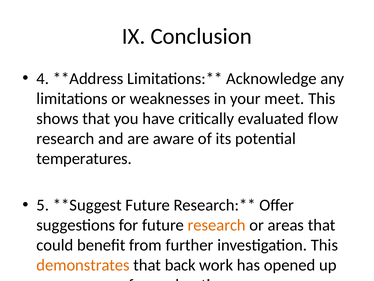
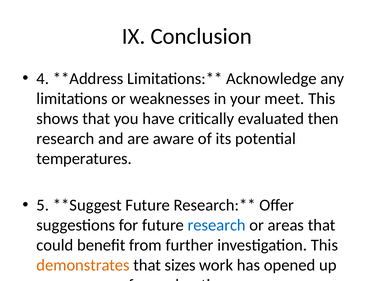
flow: flow -> then
research at (217, 225) colour: orange -> blue
back: back -> sizes
